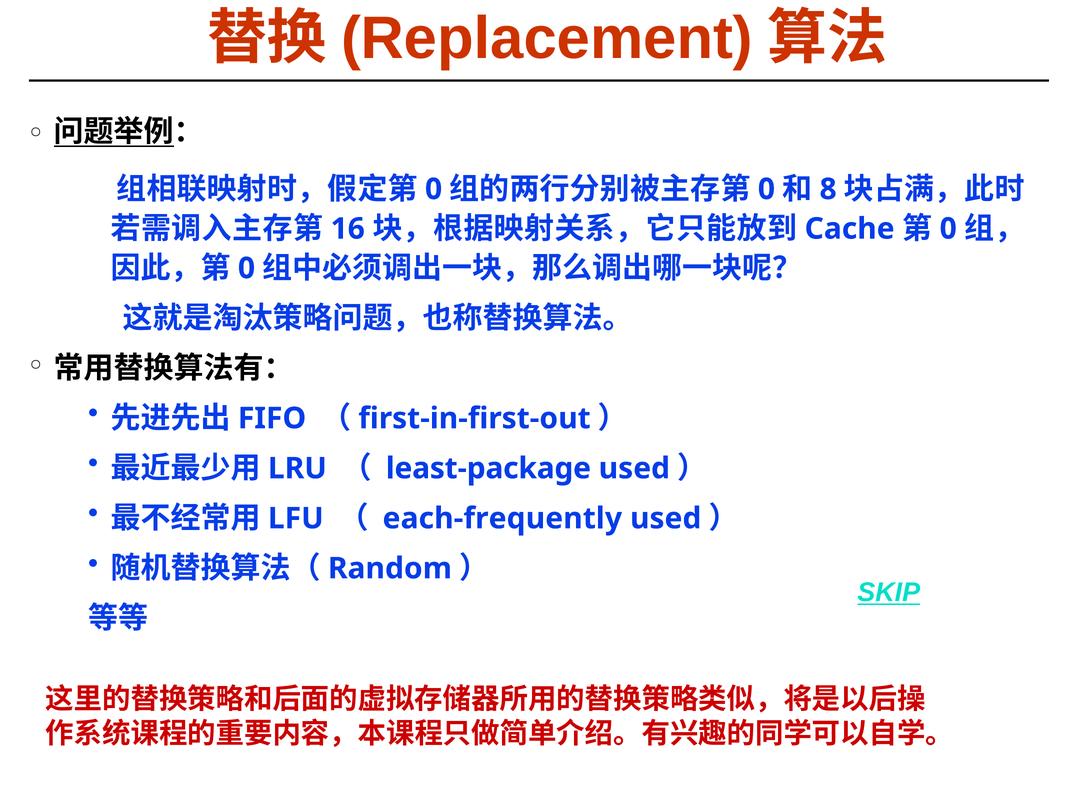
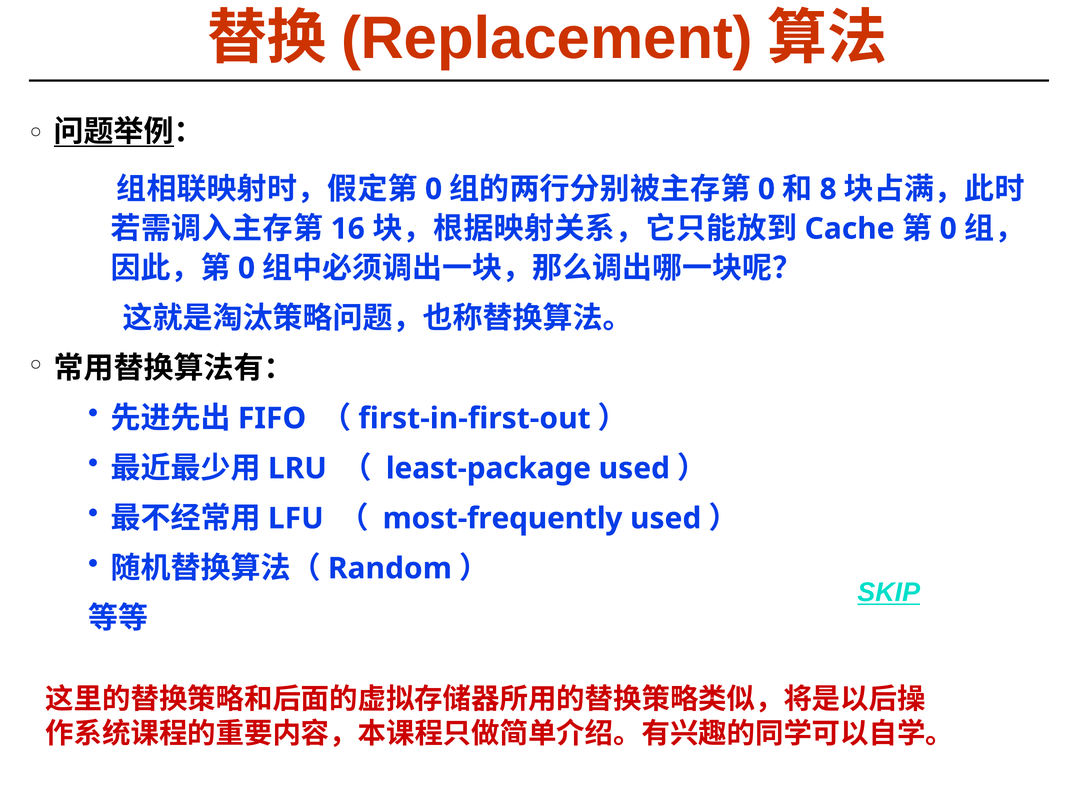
each-frequently: each-frequently -> most-frequently
